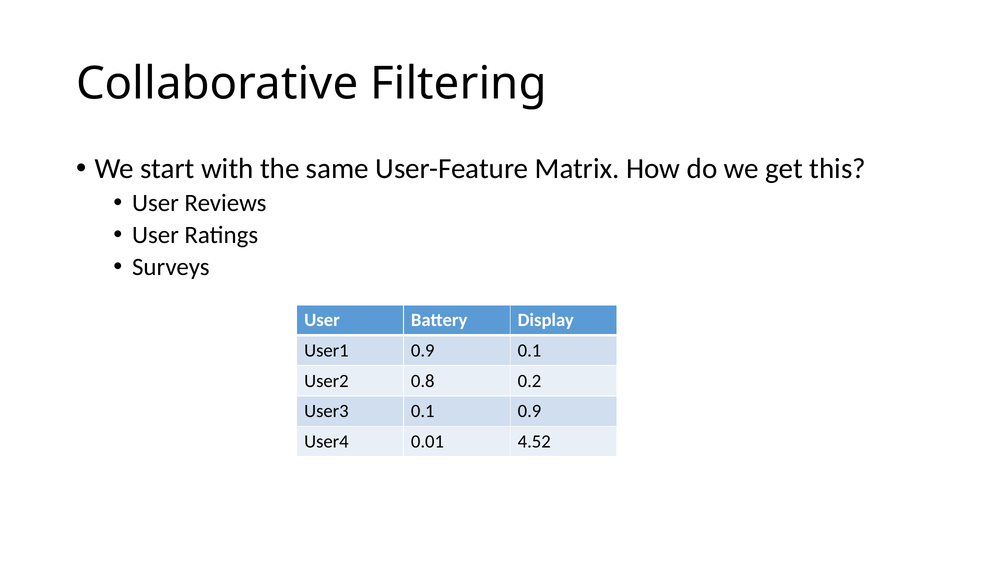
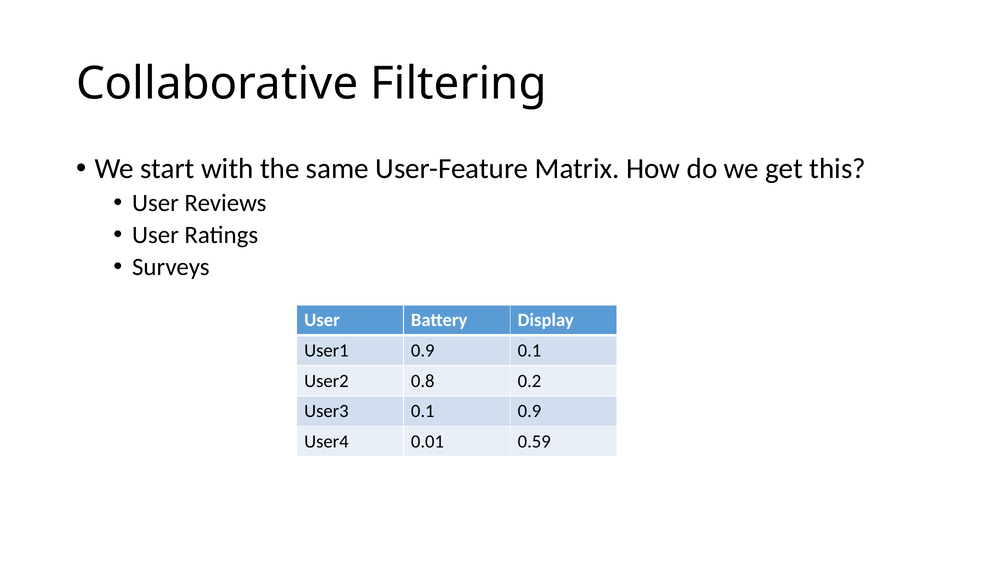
4.52: 4.52 -> 0.59
